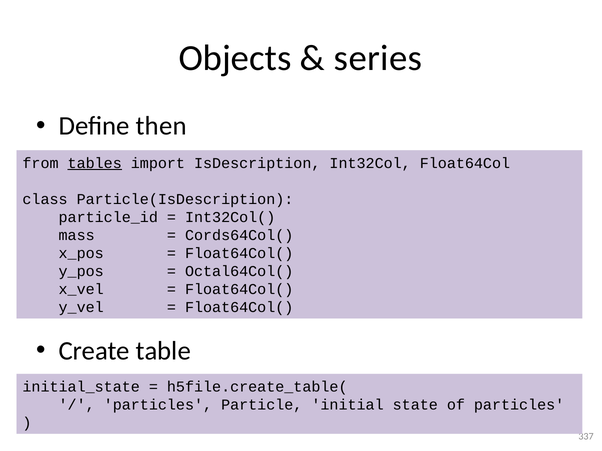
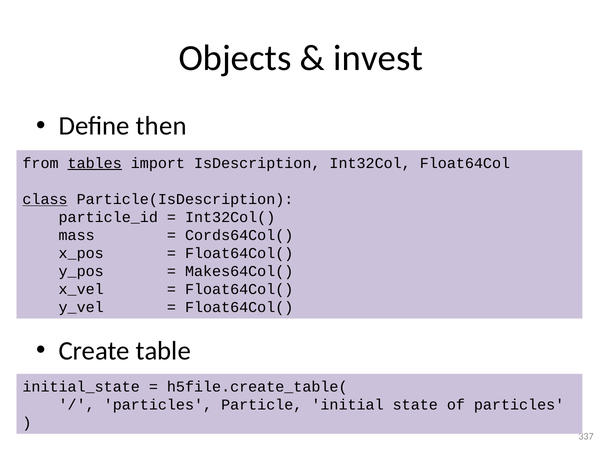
series: series -> invest
class underline: none -> present
Octal64Col(: Octal64Col( -> Makes64Col(
